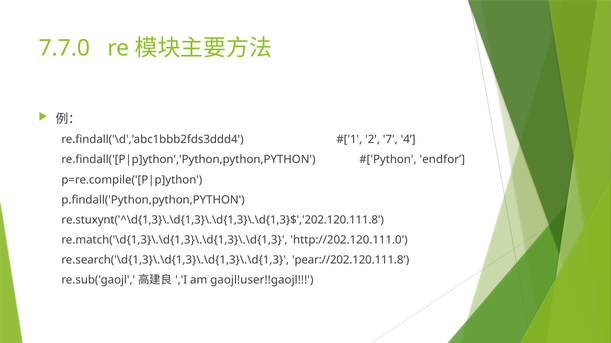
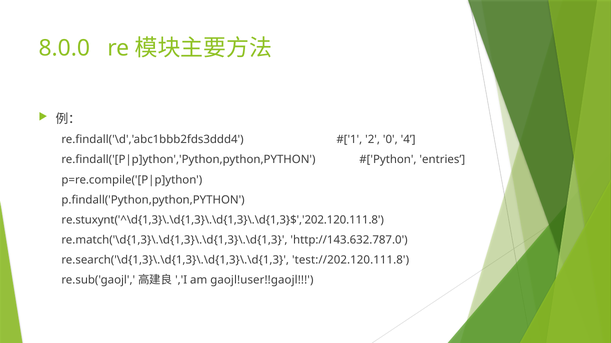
7.7.0: 7.7.0 -> 8.0.0
7: 7 -> 0
endfor: endfor -> entries
http://202.120.111.0: http://202.120.111.0 -> http://143.632.787.0
pear://202.120.111.8: pear://202.120.111.8 -> test://202.120.111.8
